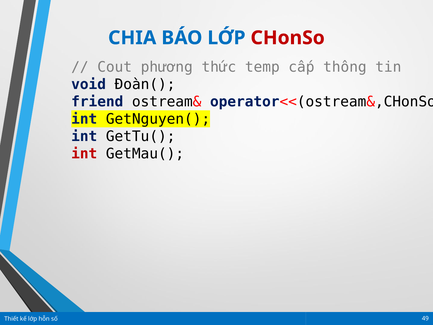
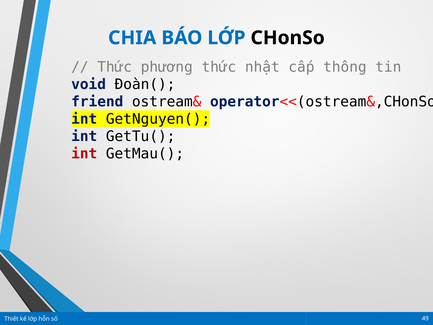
CHonSo colour: red -> black
Cout at (115, 67): Cout -> Thức
temp: temp -> nhật
